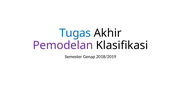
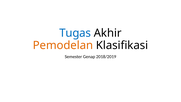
Pemodelan colour: purple -> orange
